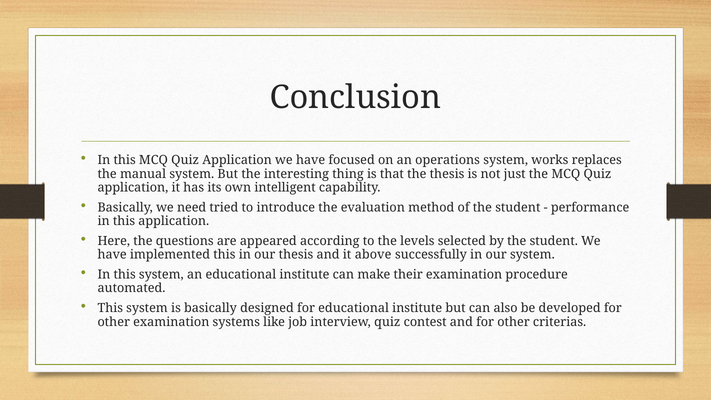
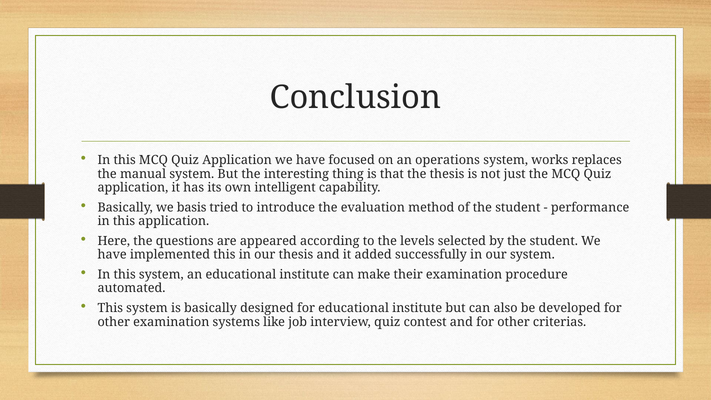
need: need -> basis
above: above -> added
